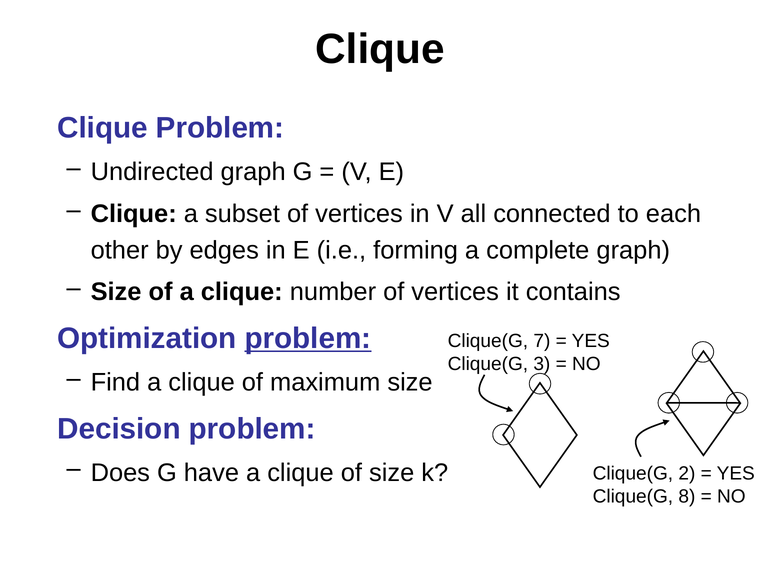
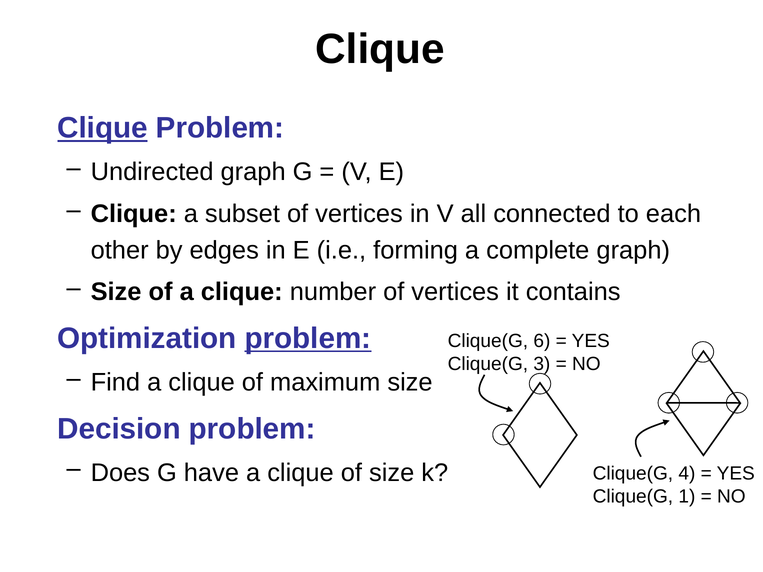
Clique at (103, 128) underline: none -> present
7: 7 -> 6
2: 2 -> 4
8: 8 -> 1
